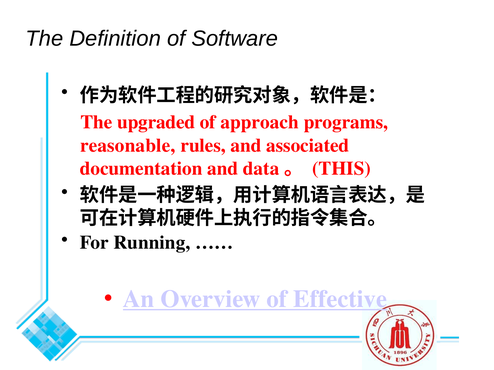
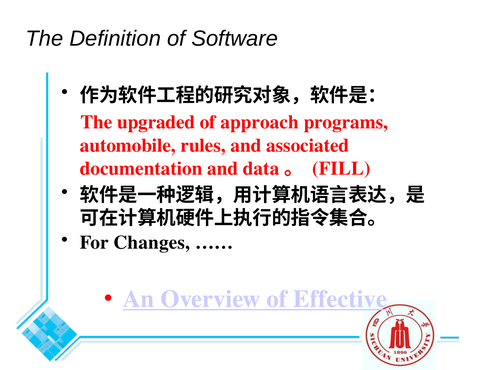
reasonable: reasonable -> automobile
THIS: THIS -> FILL
Running: Running -> Changes
